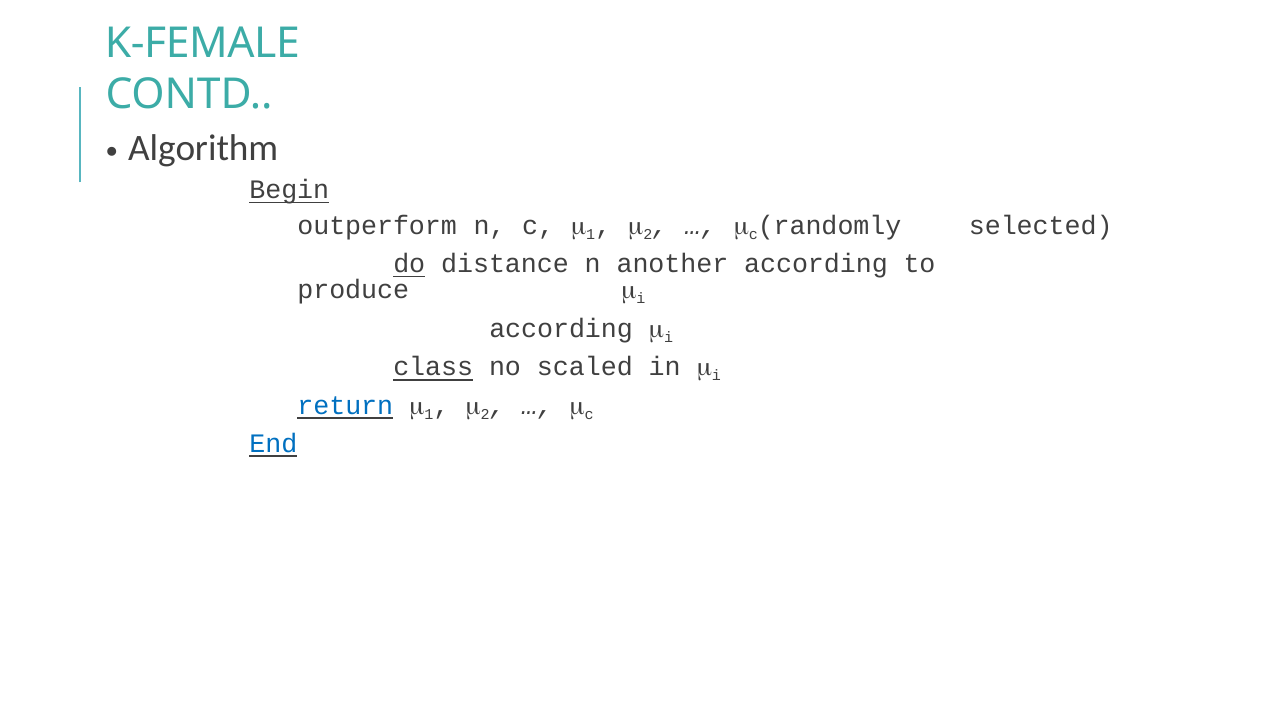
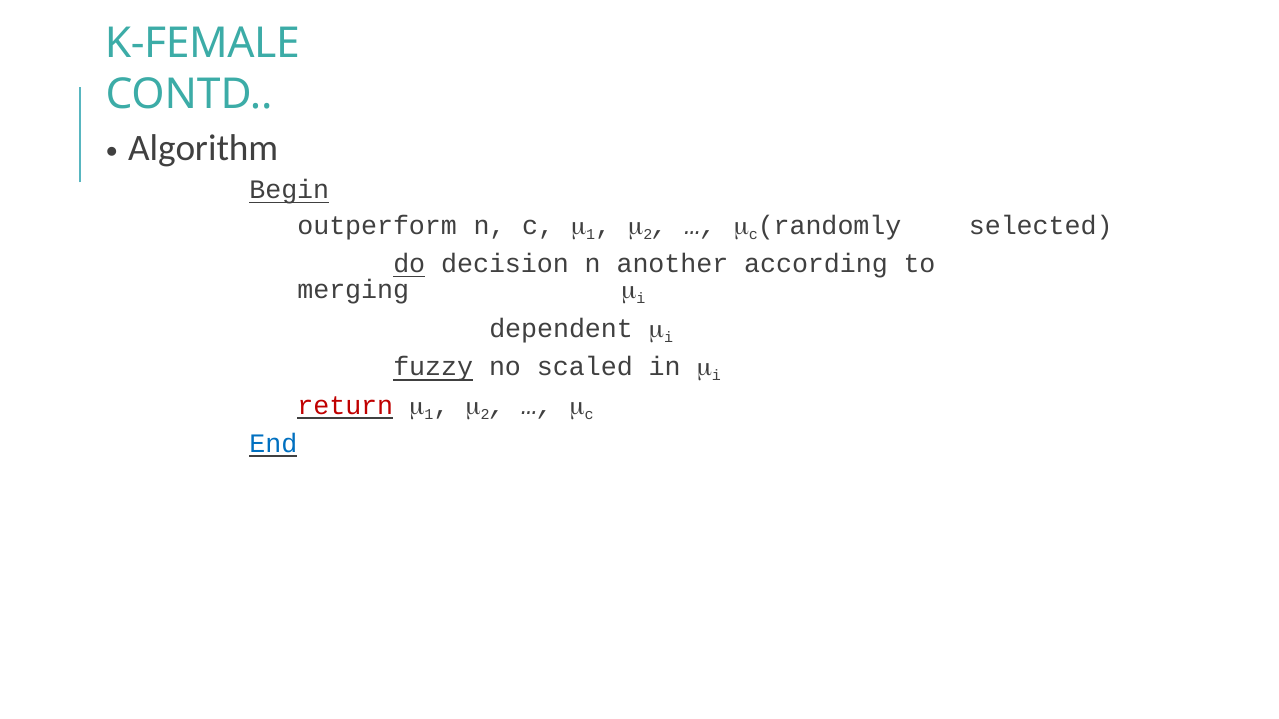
distance: distance -> decision
produce: produce -> merging
according at (561, 328): according -> dependent
class: class -> fuzzy
return colour: blue -> red
